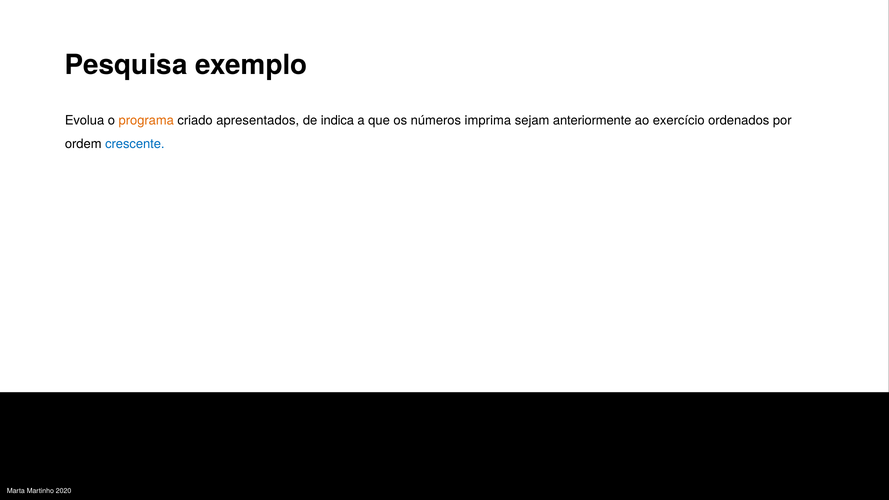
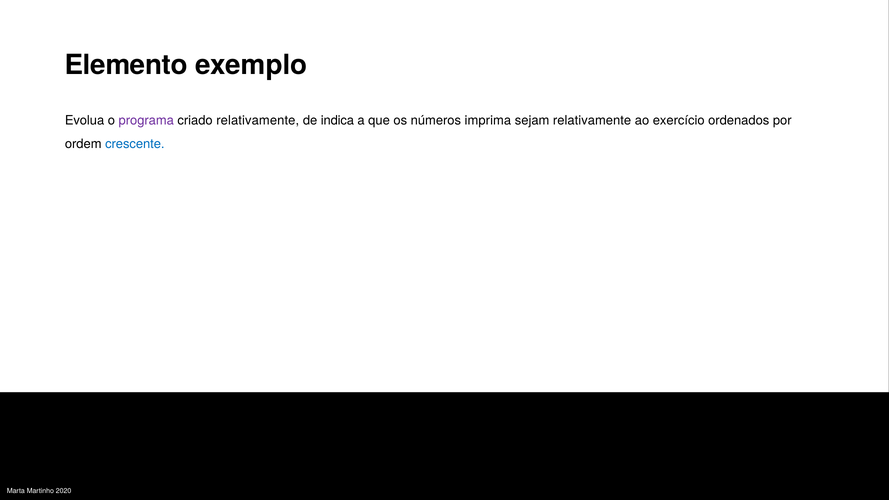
Pesquisa: Pesquisa -> Elemento
programa colour: orange -> purple
criado apresentados: apresentados -> relativamente
sejam anteriormente: anteriormente -> relativamente
